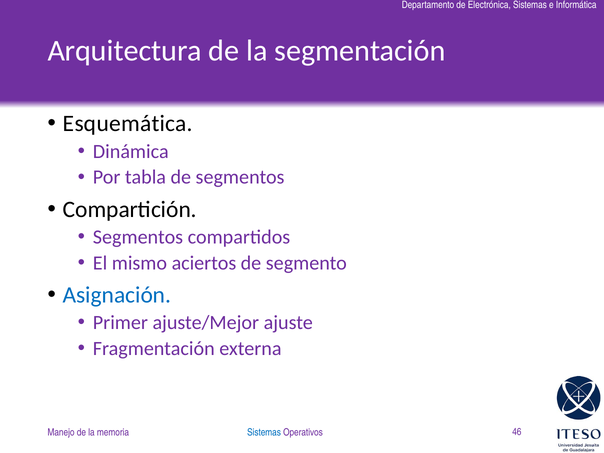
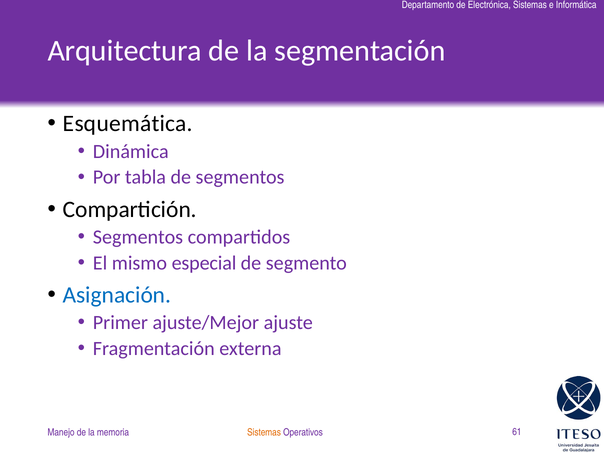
aciertos: aciertos -> especial
Sistemas at (264, 433) colour: blue -> orange
46: 46 -> 61
